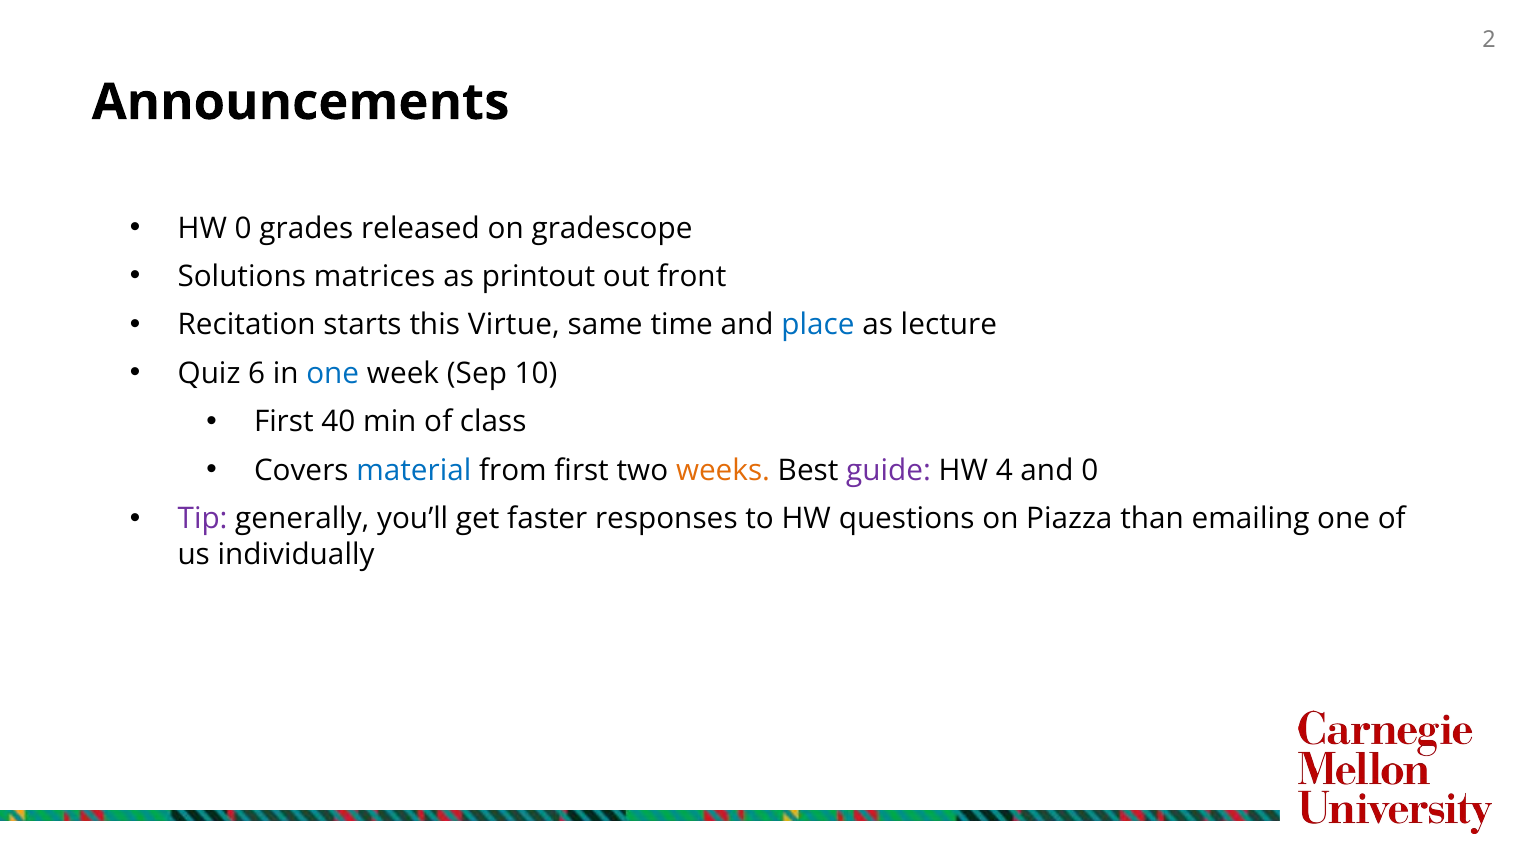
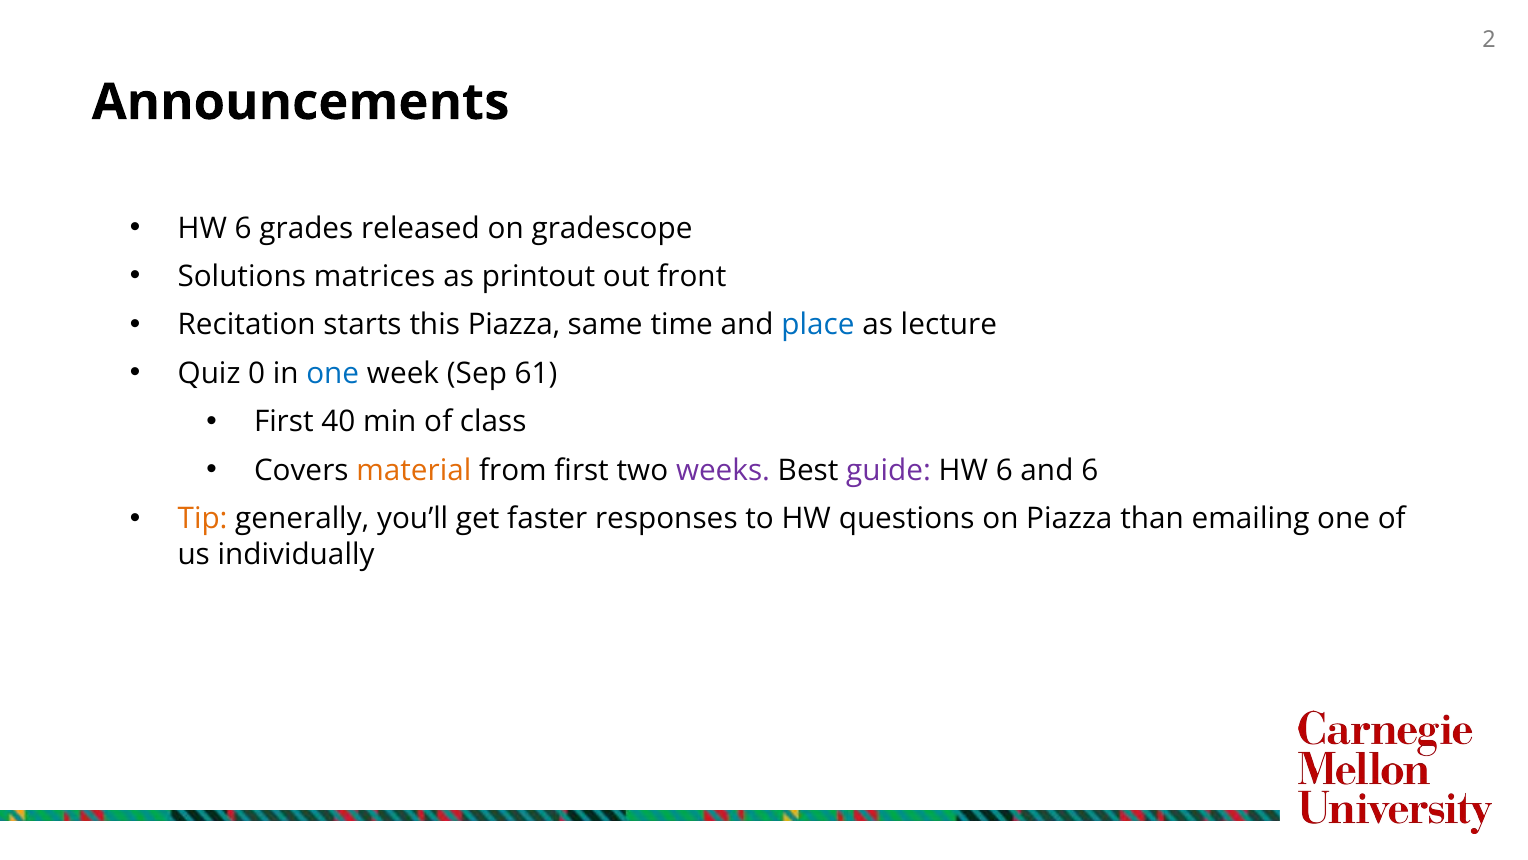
0 at (243, 228): 0 -> 6
this Virtue: Virtue -> Piazza
6: 6 -> 0
10: 10 -> 61
material colour: blue -> orange
weeks colour: orange -> purple
4 at (1004, 470): 4 -> 6
and 0: 0 -> 6
Tip colour: purple -> orange
